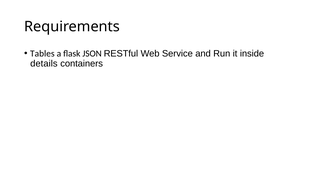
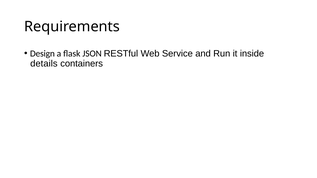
Tables: Tables -> Design
